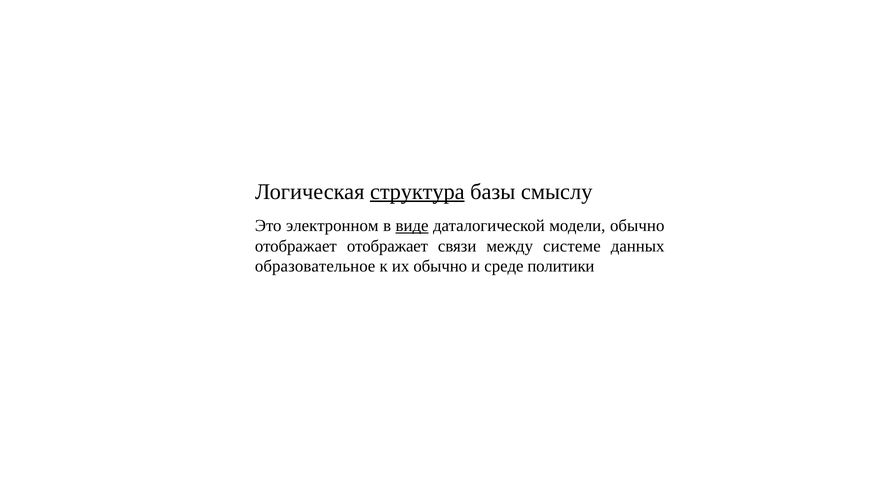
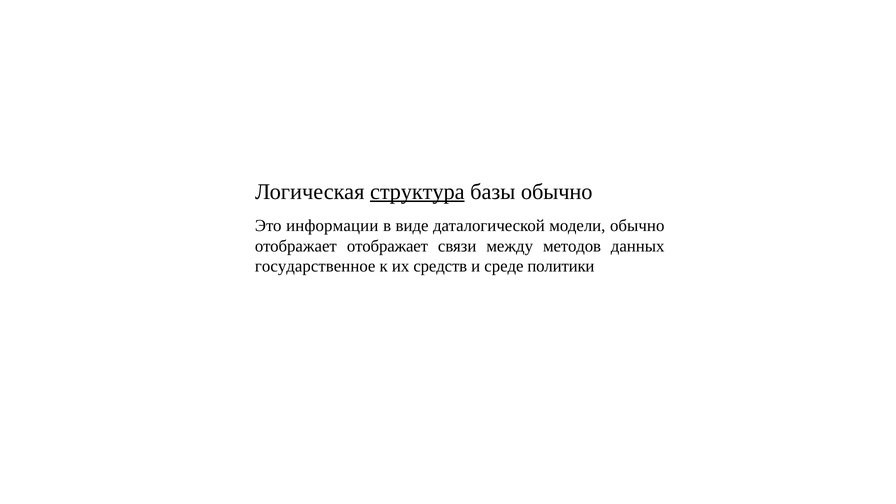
базы смыслу: смыслу -> обычно
электронном: электронном -> информации
виде underline: present -> none
системе: системе -> методов
образовательное: образовательное -> государственное
их обычно: обычно -> средств
